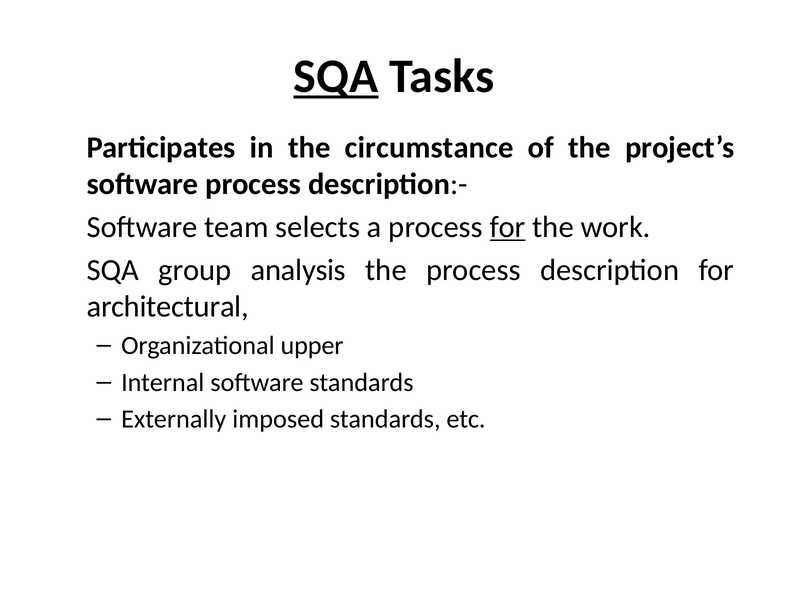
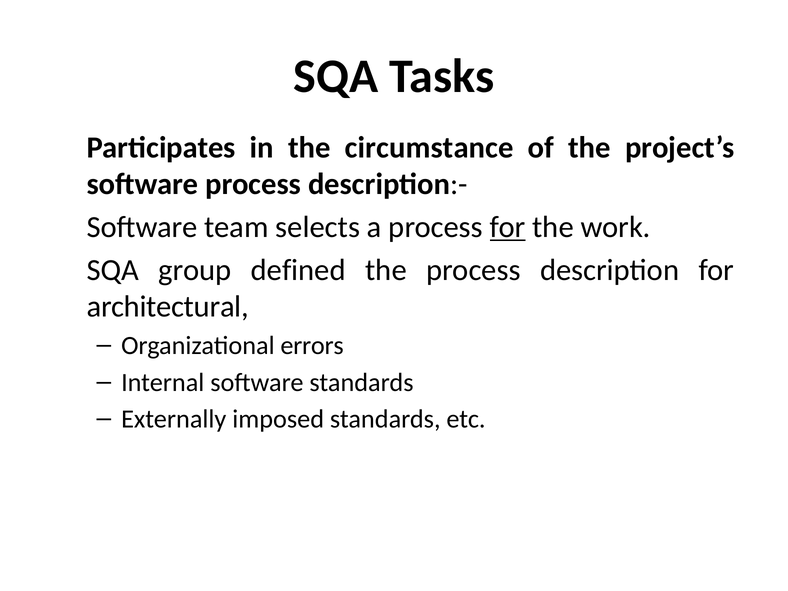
SQA at (336, 76) underline: present -> none
analysis: analysis -> defined
upper: upper -> errors
